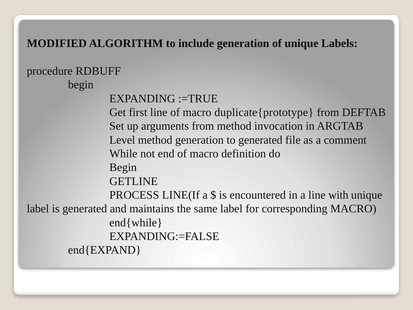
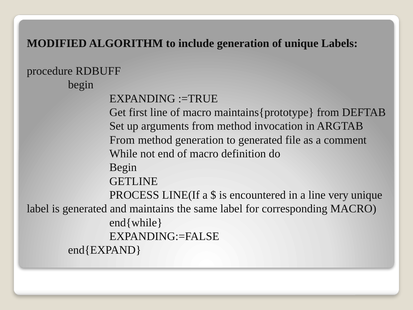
duplicate{prototype: duplicate{prototype -> maintains{prototype
Level at (122, 140): Level -> From
with: with -> very
